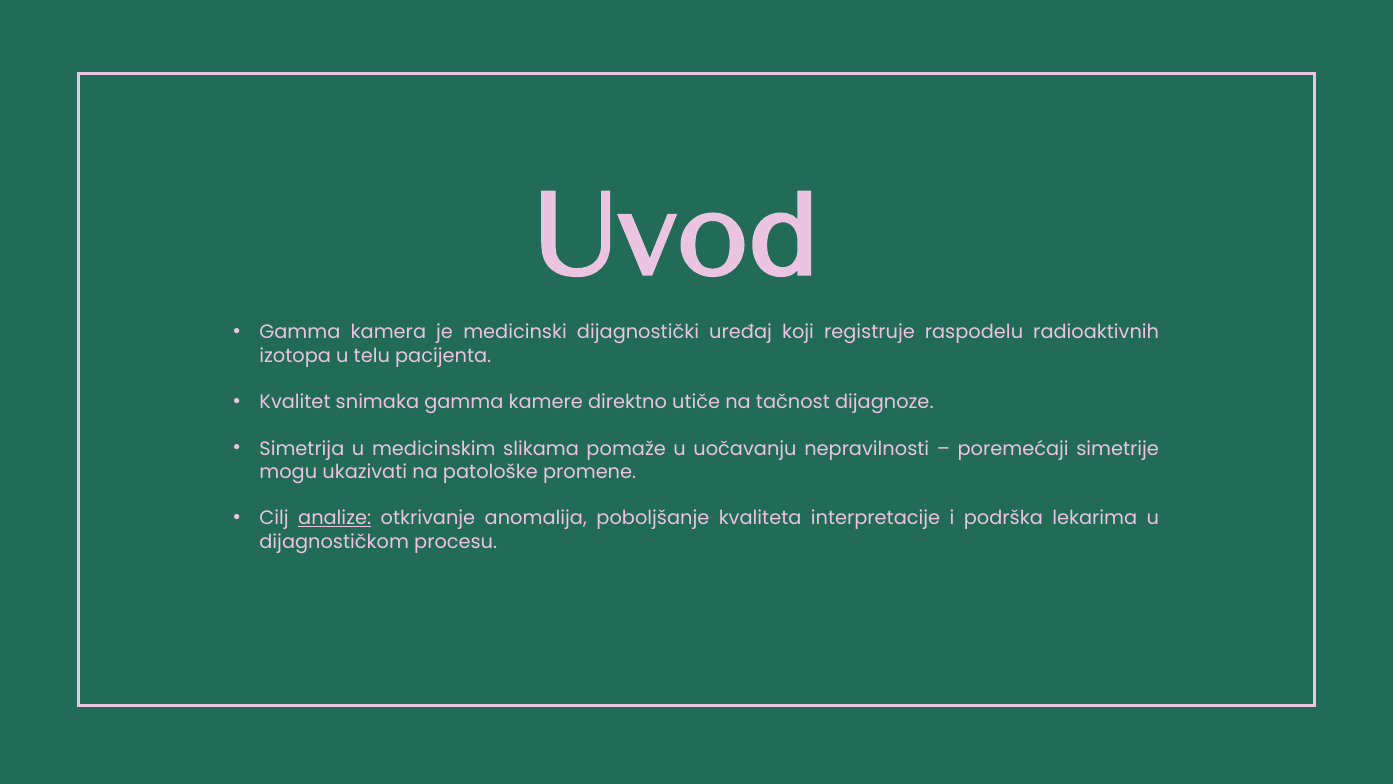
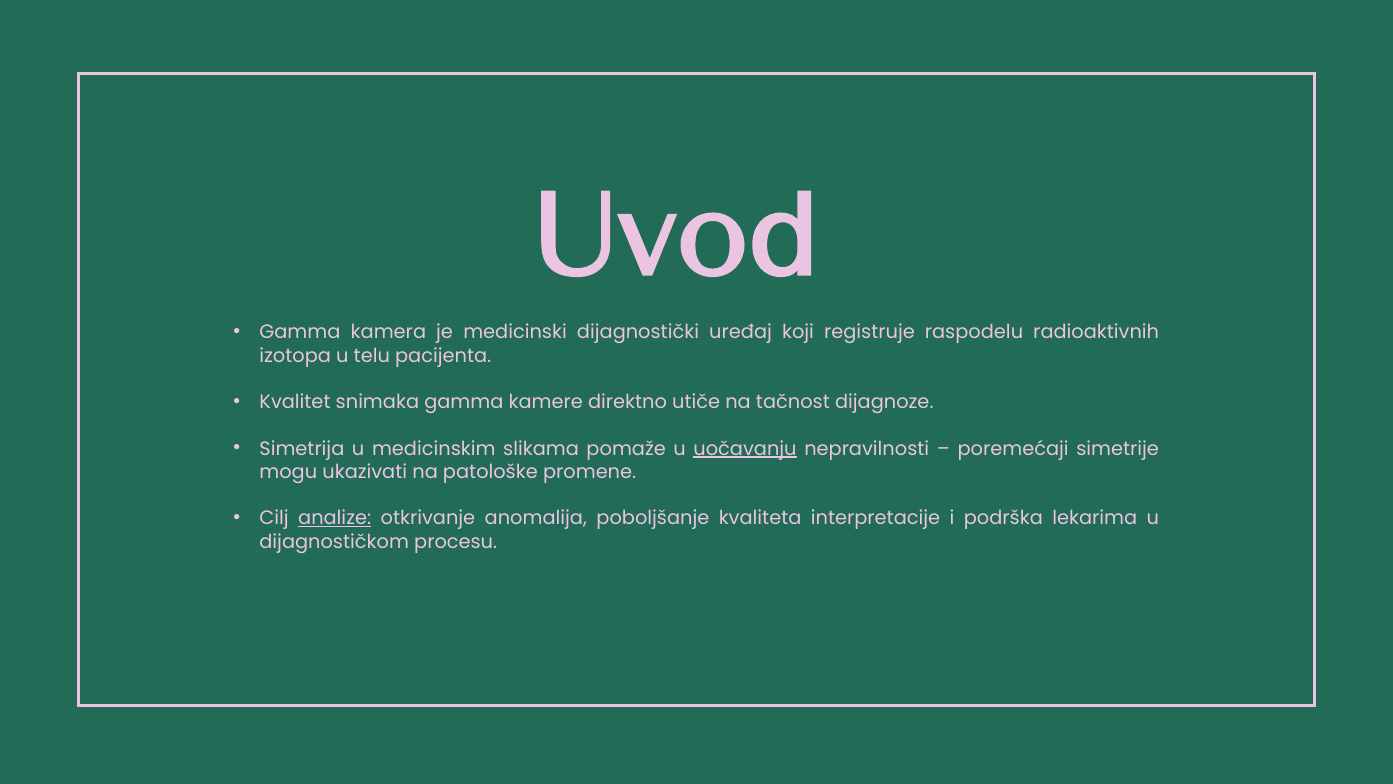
uočavanju underline: none -> present
